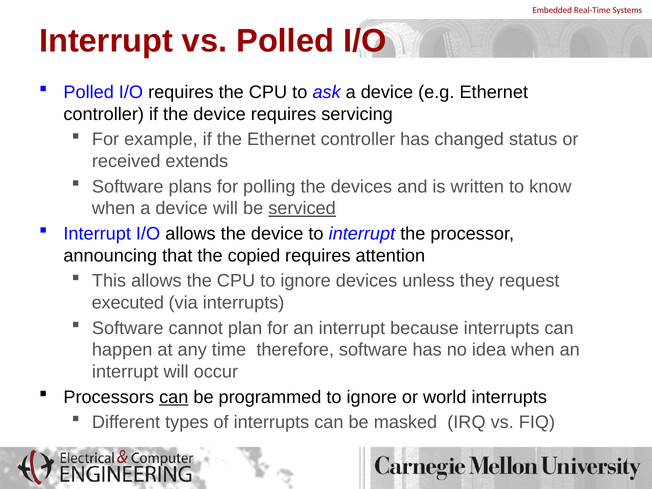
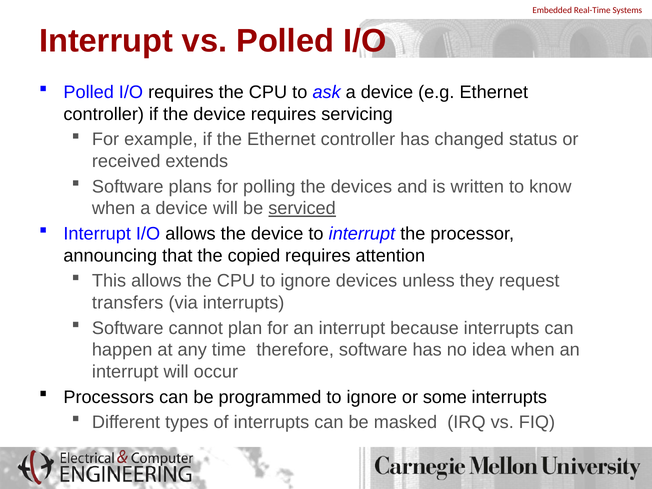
executed: executed -> transfers
can at (174, 397) underline: present -> none
world: world -> some
